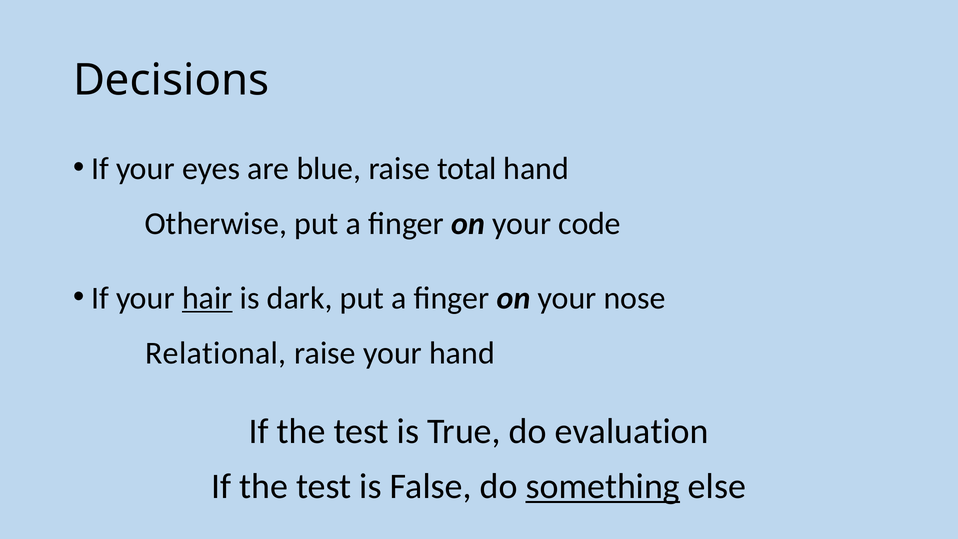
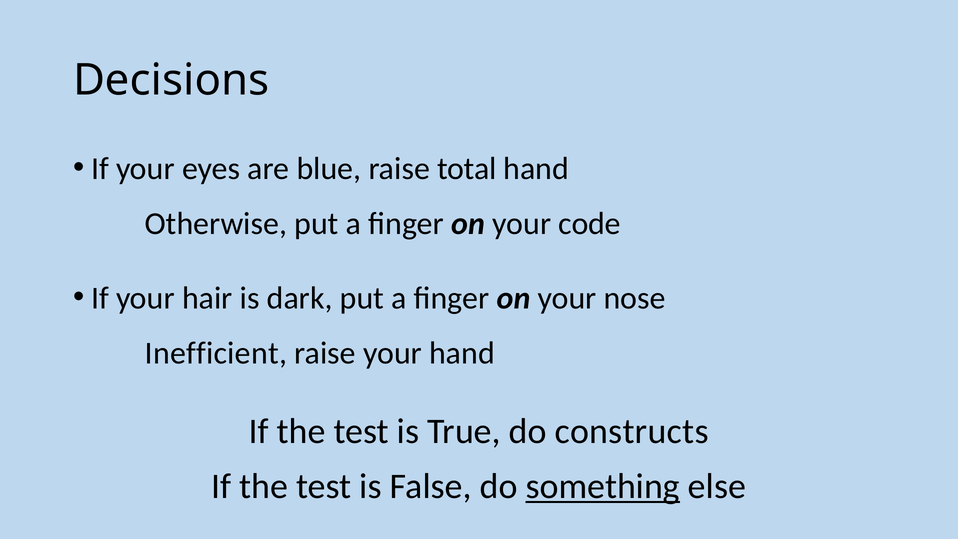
hair underline: present -> none
Relational: Relational -> Inefficient
evaluation: evaluation -> constructs
